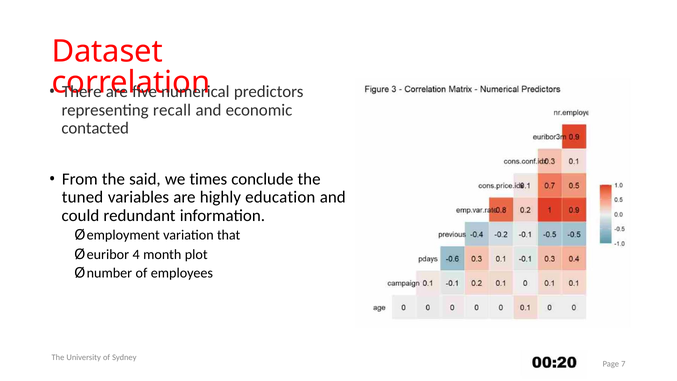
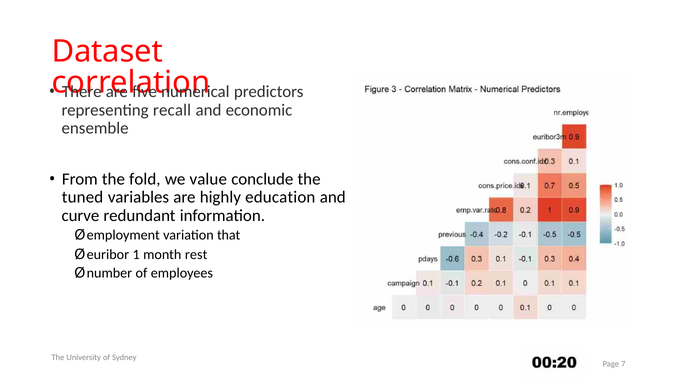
contacted: contacted -> ensemble
said: said -> fold
times: times -> value
could: could -> curve
4: 4 -> 1
plot: plot -> rest
